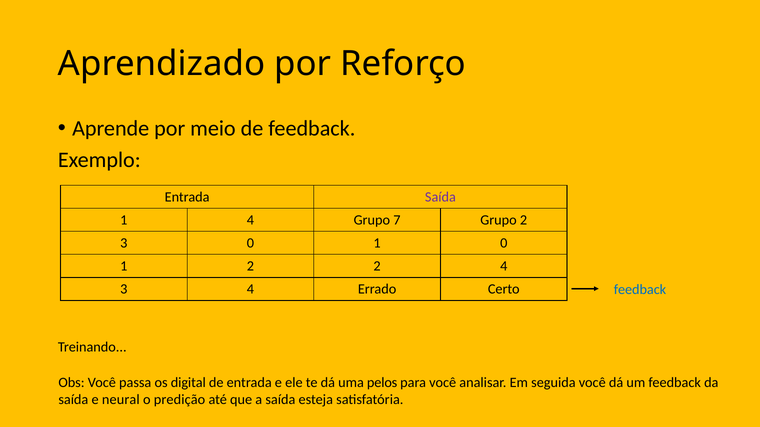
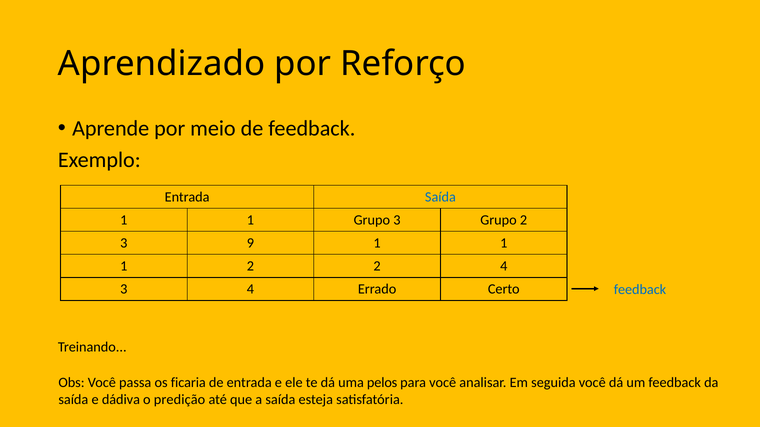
Saída at (440, 197) colour: purple -> blue
4 at (250, 220): 4 -> 1
Grupo 7: 7 -> 3
3 0: 0 -> 9
0 at (504, 243): 0 -> 1
digital: digital -> ficaria
neural: neural -> dádiva
